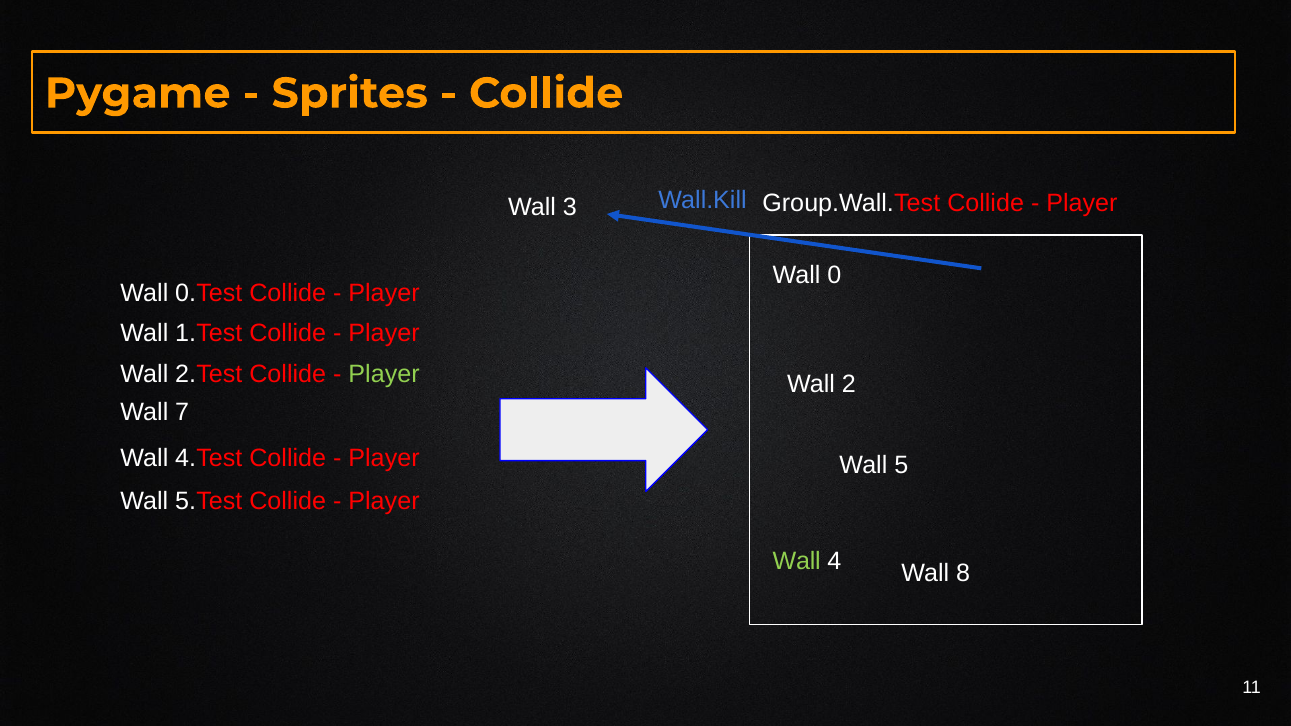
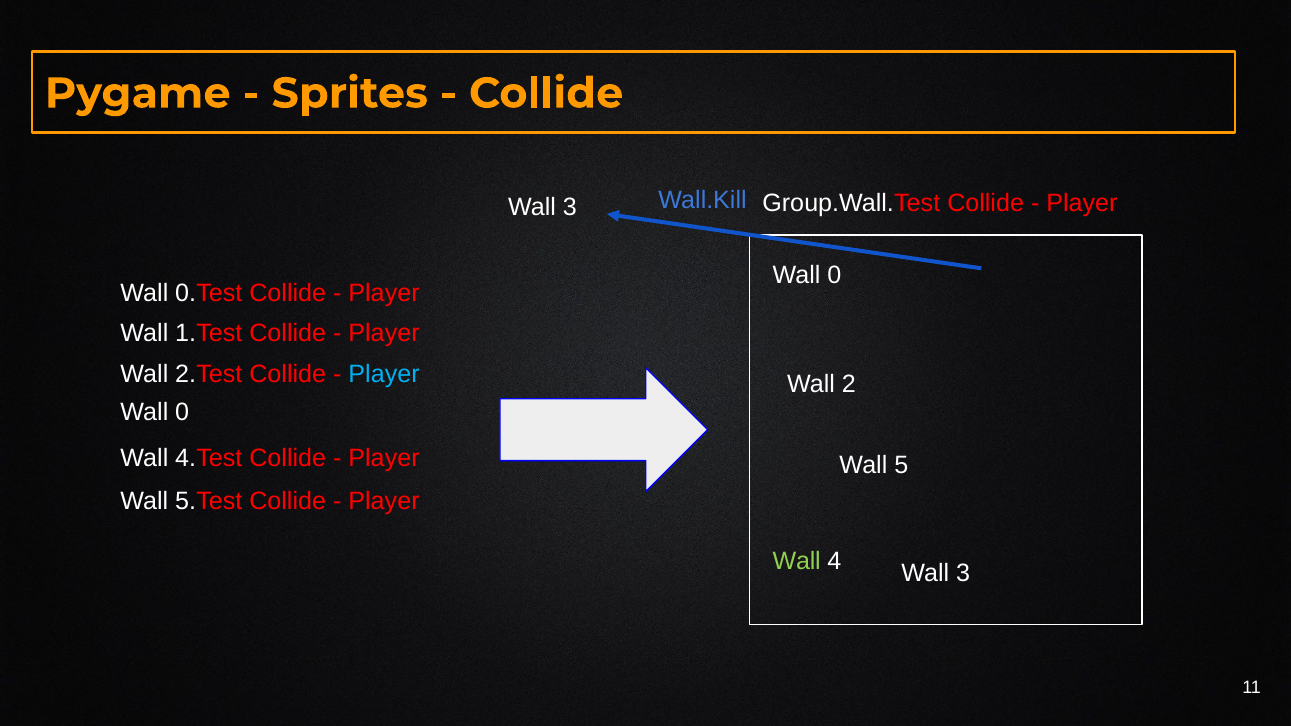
Player at (384, 374) colour: light green -> light blue
7 at (182, 413): 7 -> 0
8 at (963, 573): 8 -> 3
